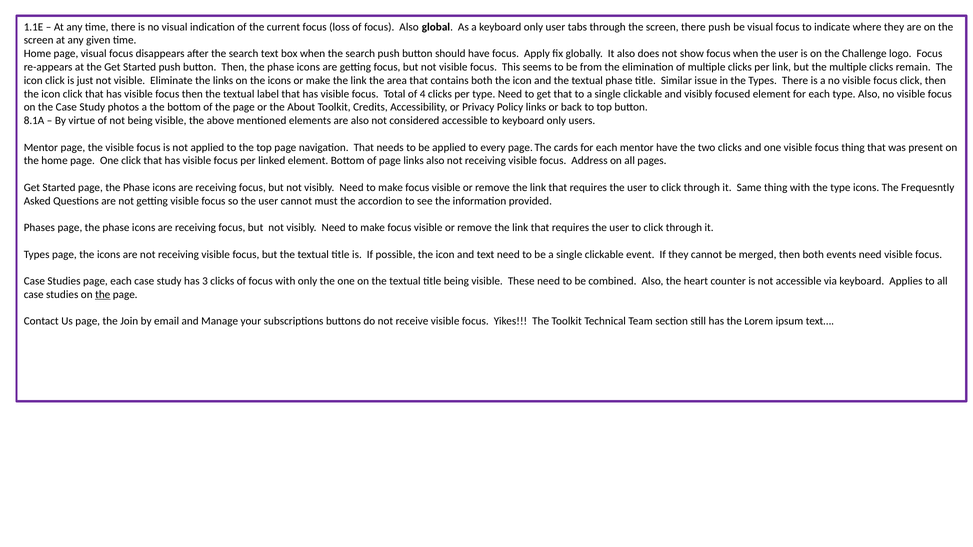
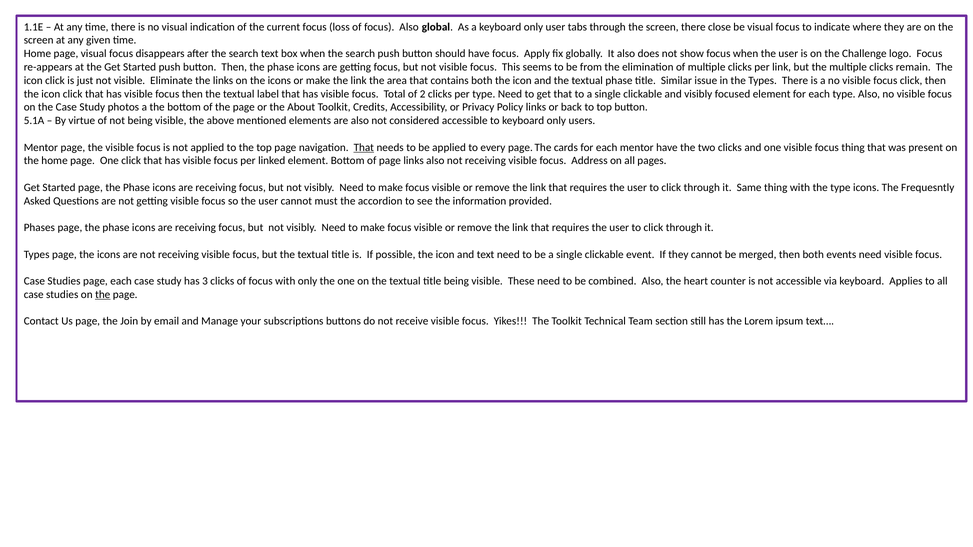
there push: push -> close
4: 4 -> 2
8.1A: 8.1A -> 5.1A
That at (364, 147) underline: none -> present
